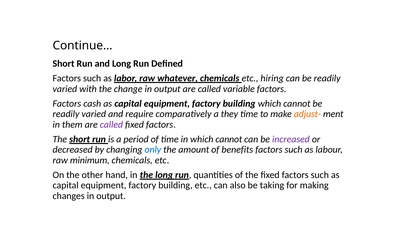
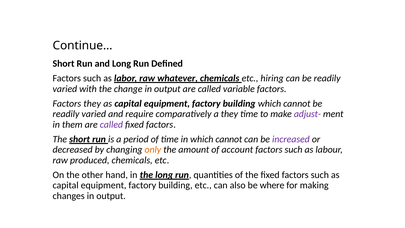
Factors cash: cash -> they
adjust- colour: orange -> purple
only colour: blue -> orange
benefits: benefits -> account
minimum: minimum -> produced
taking: taking -> where
